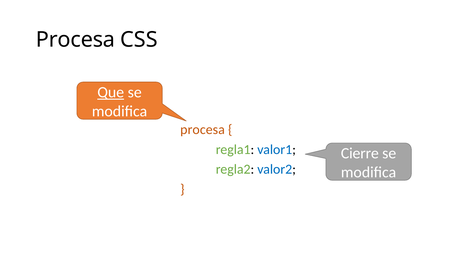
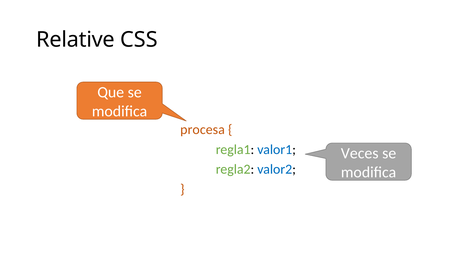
Procesa at (75, 40): Procesa -> Relative
Que underline: present -> none
Cierre: Cierre -> Veces
